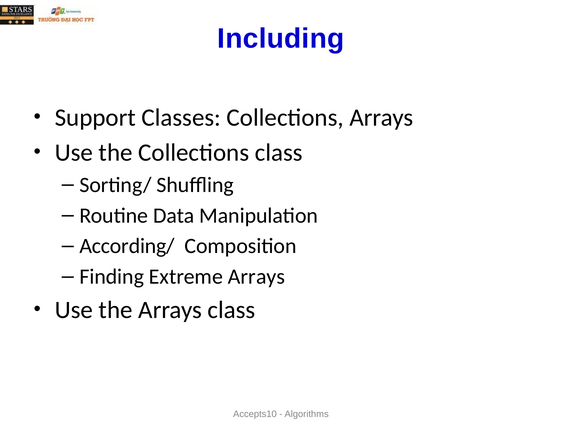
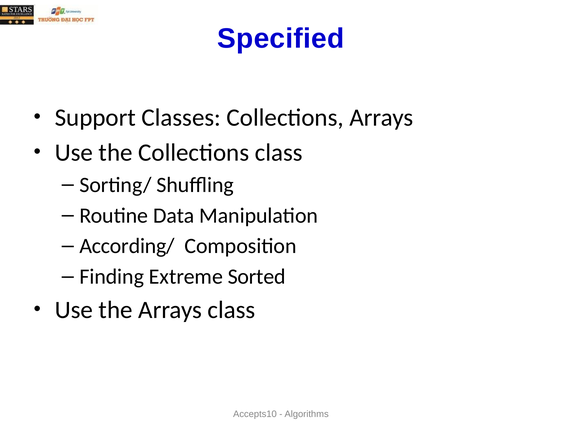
Including: Including -> Specified
Extreme Arrays: Arrays -> Sorted
